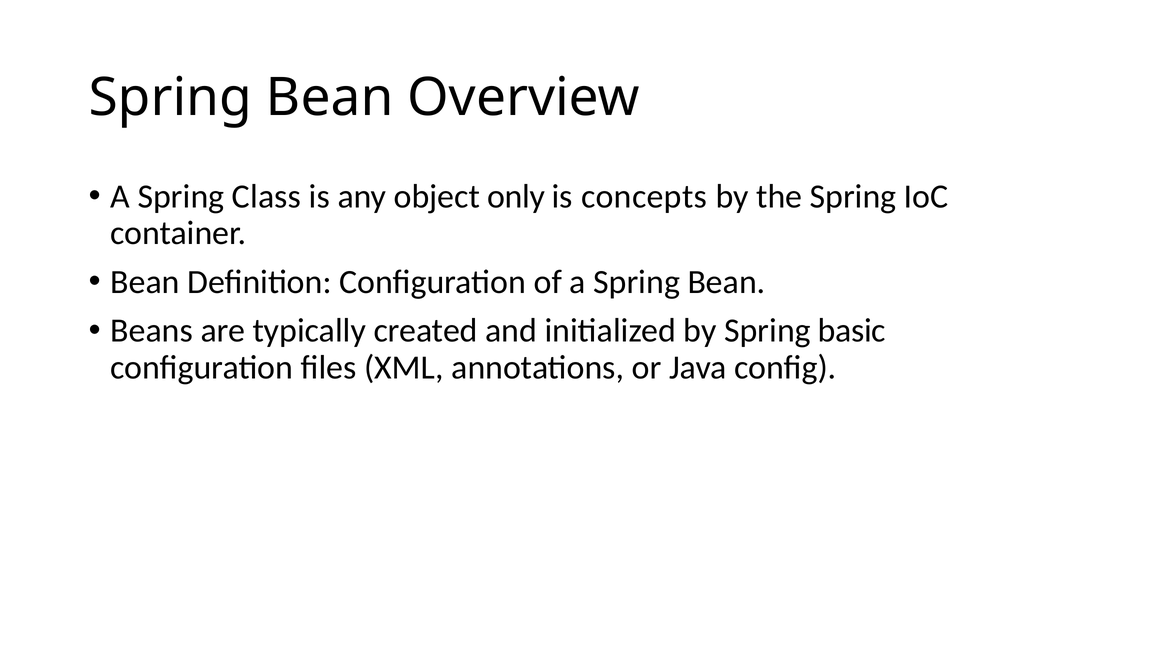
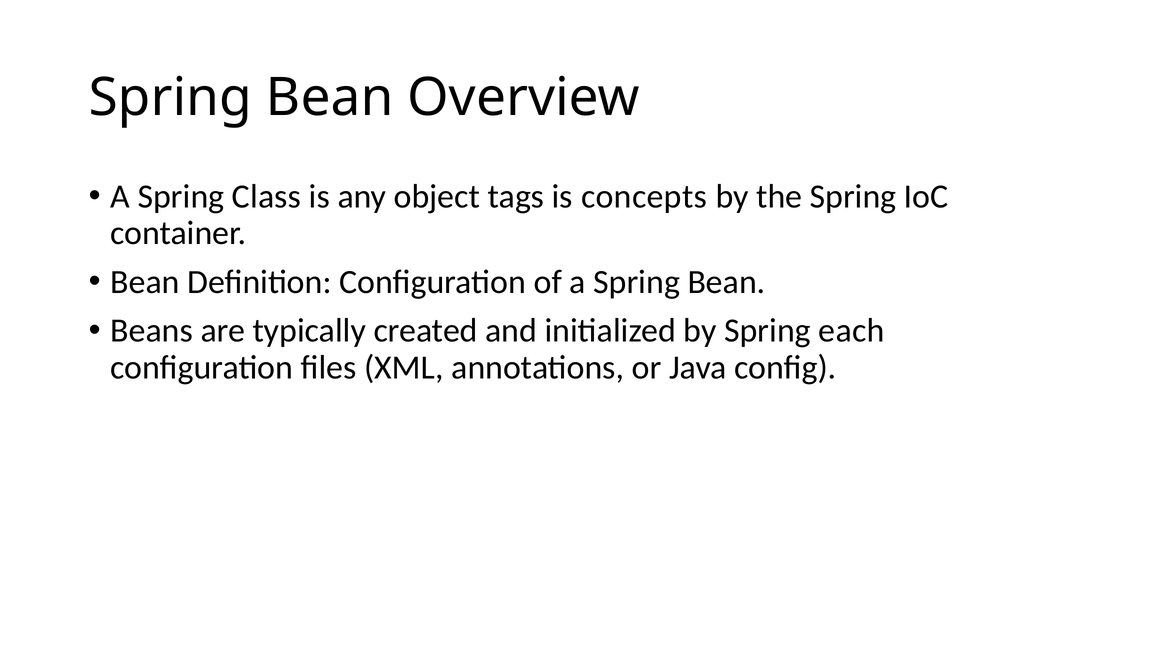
only: only -> tags
basic: basic -> each
